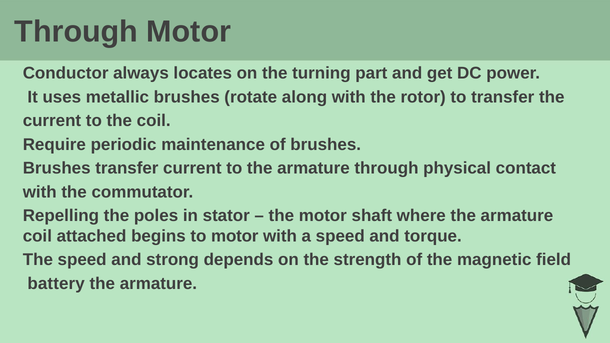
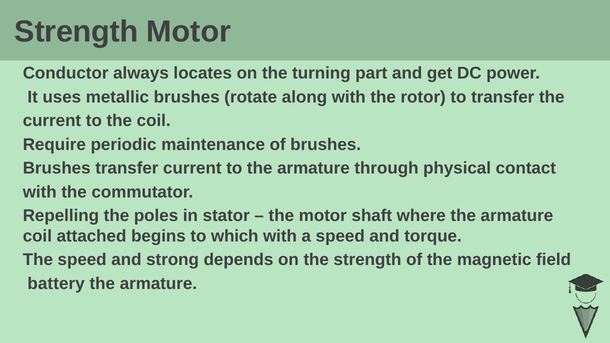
Through at (76, 32): Through -> Strength
to motor: motor -> which
